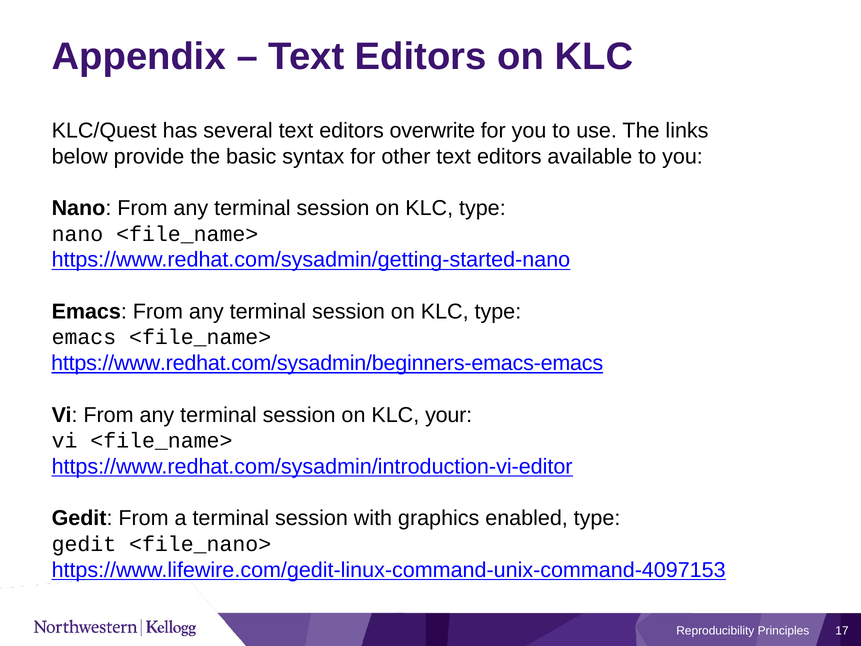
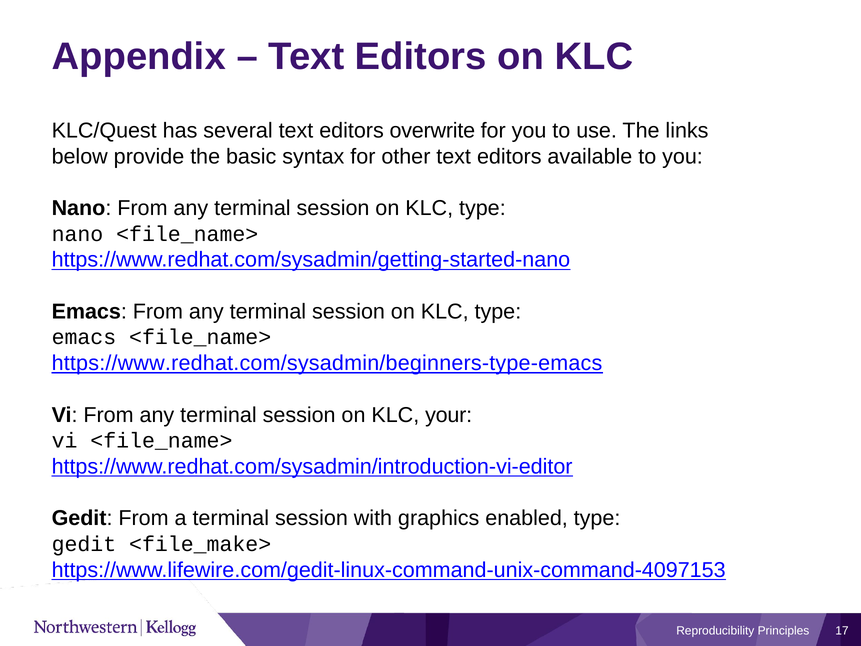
https://www.redhat.com/sysadmin/beginners-emacs-emacs: https://www.redhat.com/sysadmin/beginners-emacs-emacs -> https://www.redhat.com/sysadmin/beginners-type-emacs
<file_nano>: <file_nano> -> <file_make>
